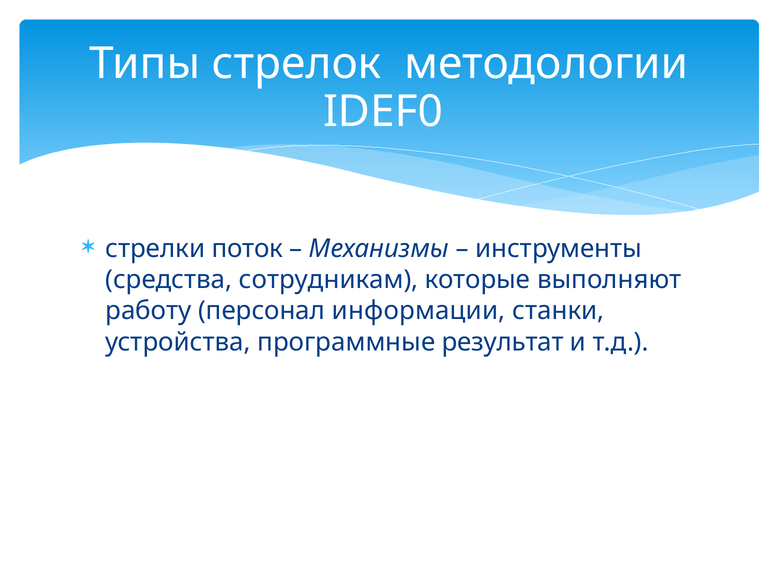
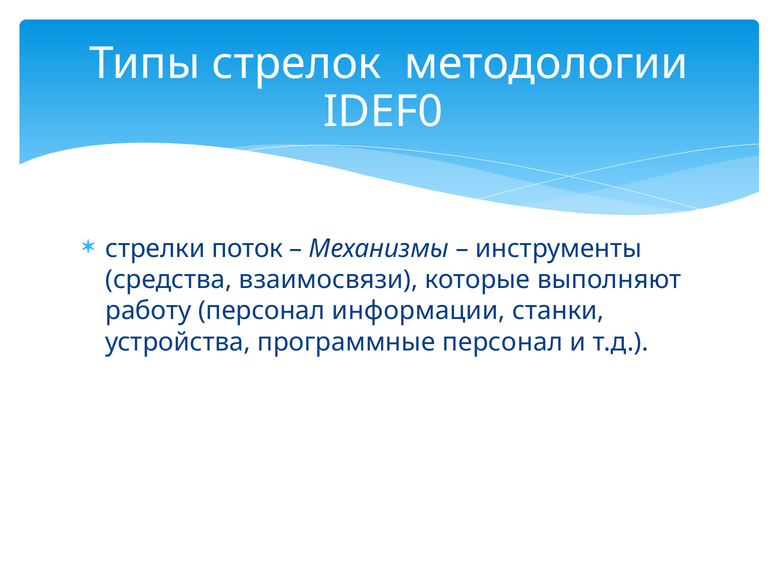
сотрудникам: сотрудникам -> взаимосвязи
программные результат: результат -> персонал
